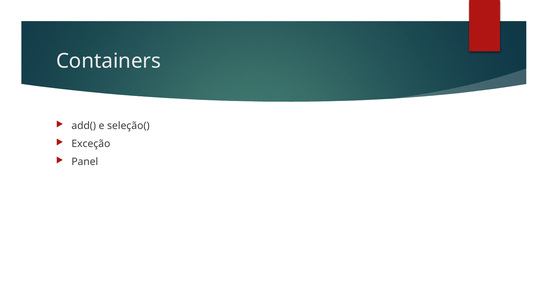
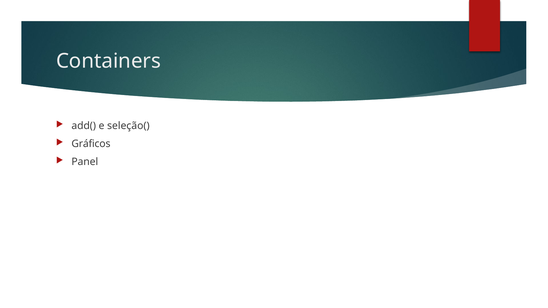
Exceção: Exceção -> Gráficos
